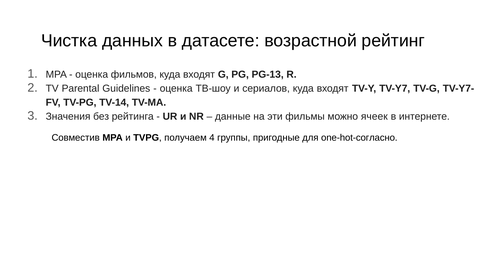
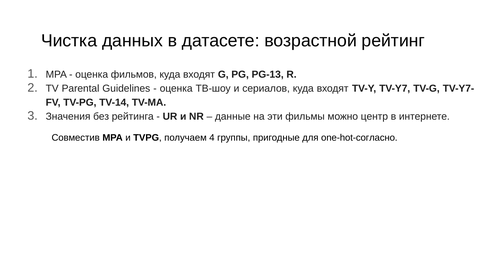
ячеек: ячеек -> центр
